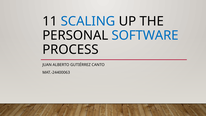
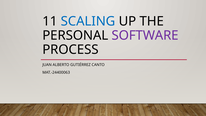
SOFTWARE colour: blue -> purple
